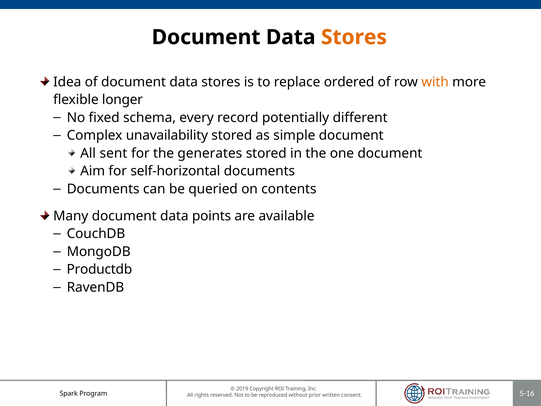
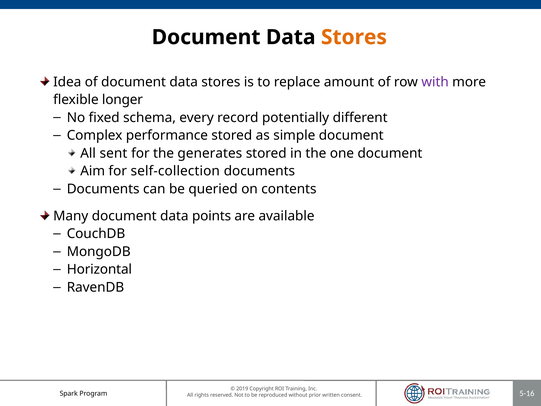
ordered: ordered -> amount
with colour: orange -> purple
unavailability: unavailability -> performance
self-horizontal: self-horizontal -> self-collection
Productdb: Productdb -> Horizontal
